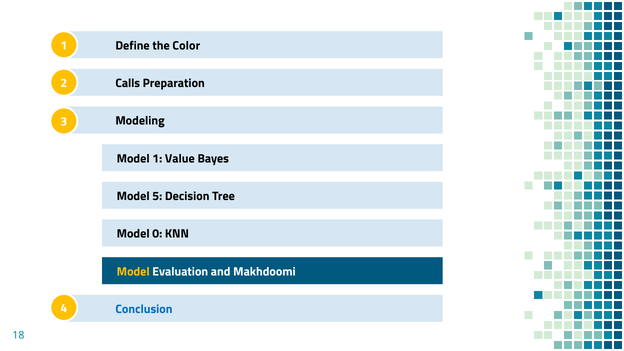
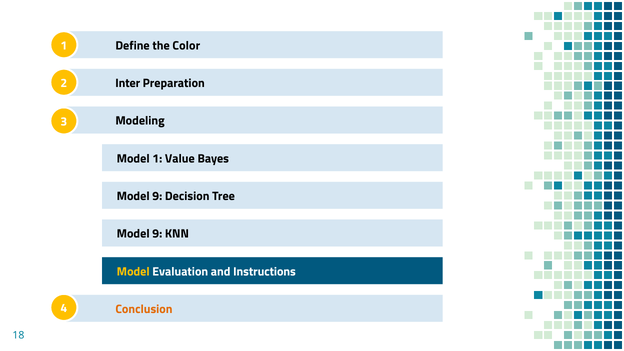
Calls: Calls -> Inter
5 at (157, 196): 5 -> 9
0 at (157, 234): 0 -> 9
Makhdoomi: Makhdoomi -> Instructions
Conclusion colour: blue -> orange
